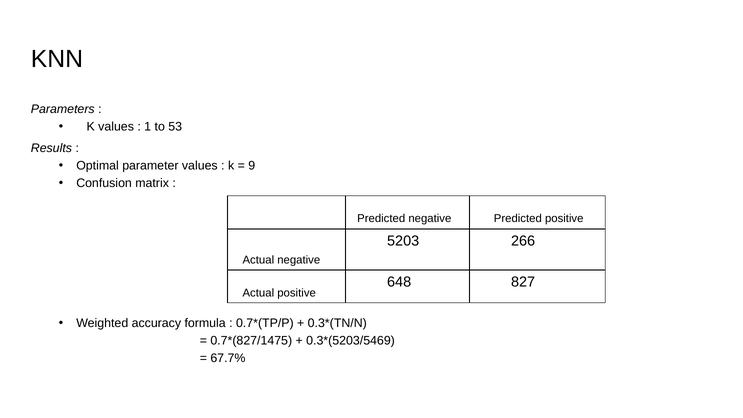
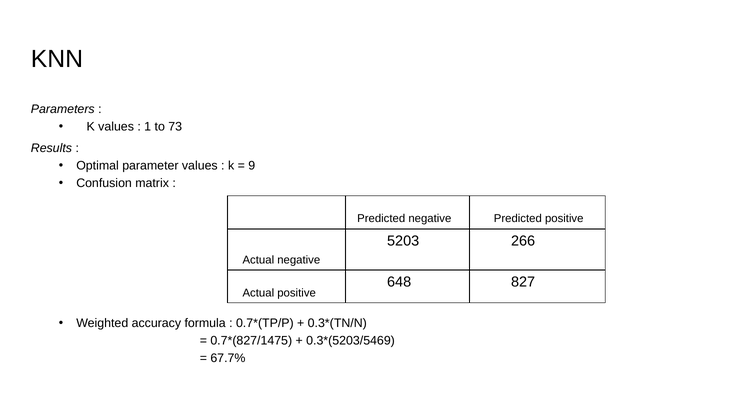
53: 53 -> 73
